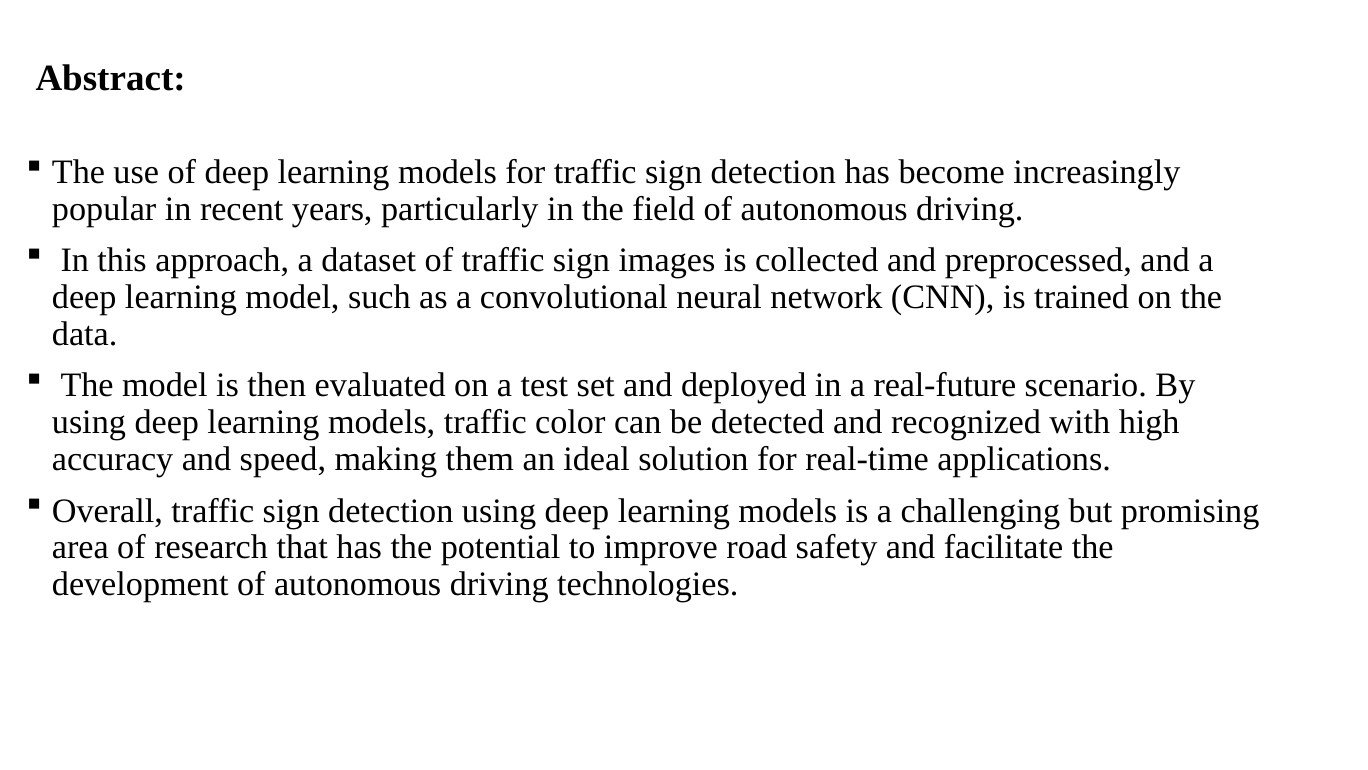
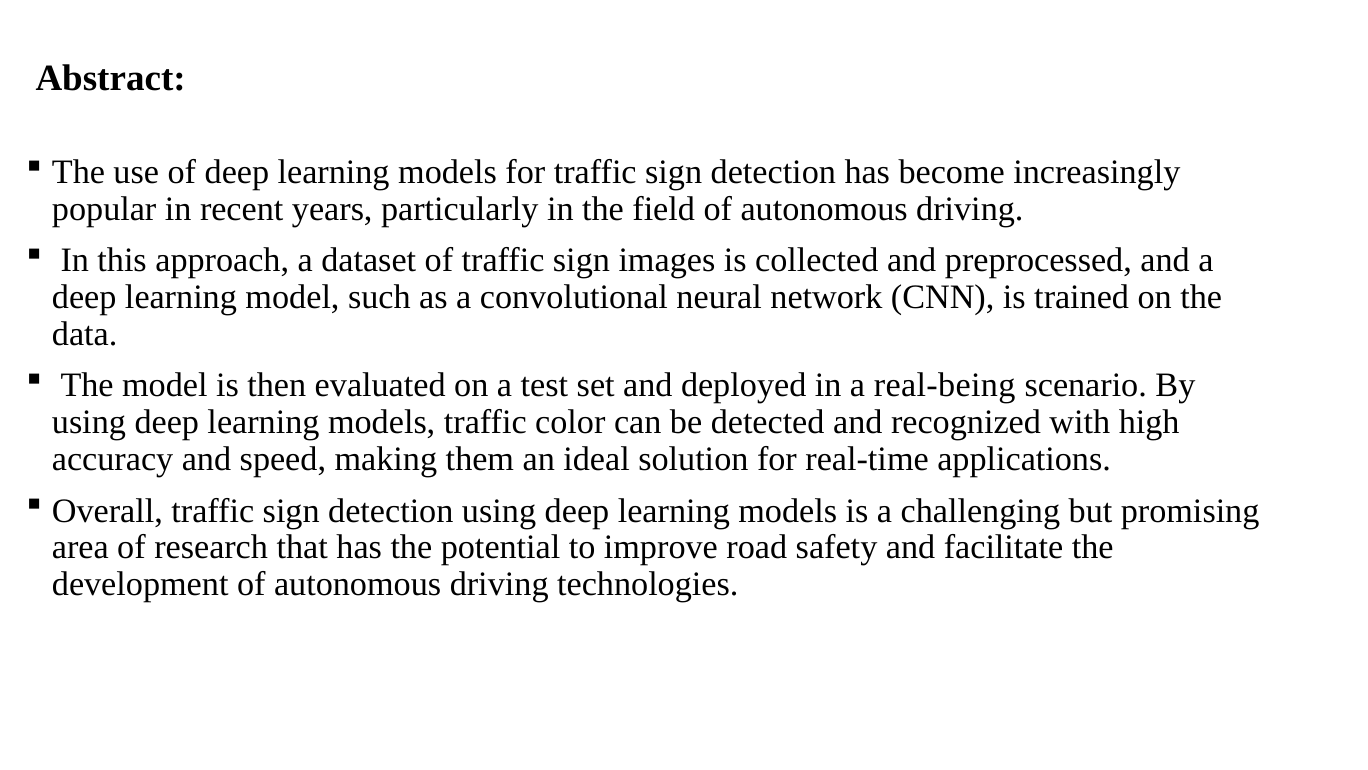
real-future: real-future -> real-being
